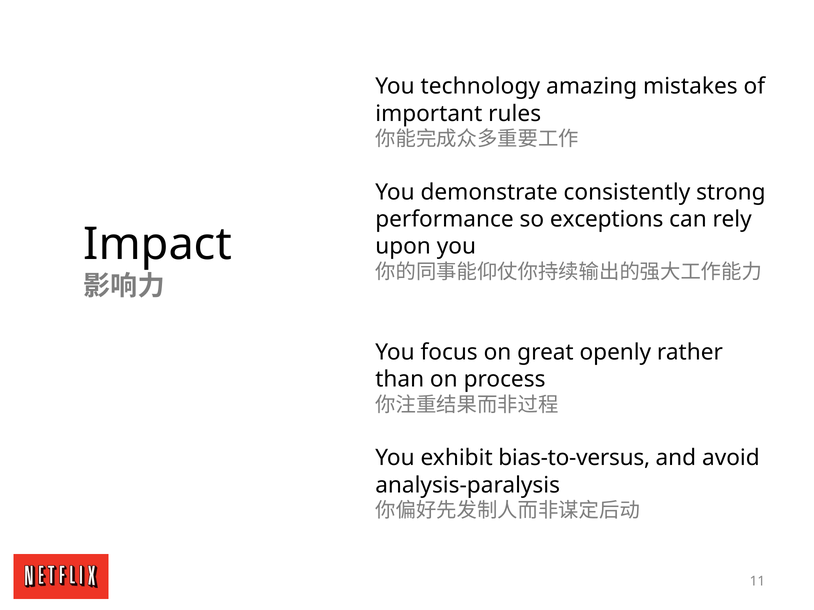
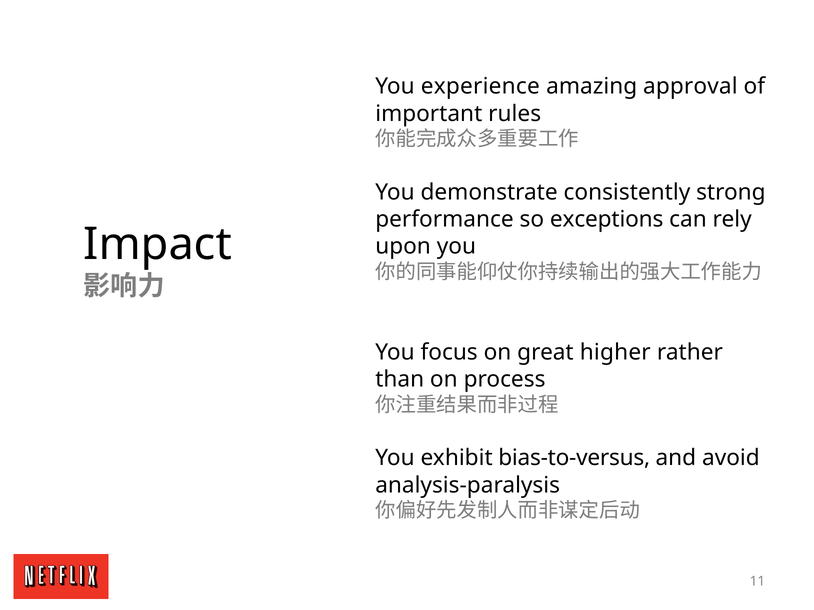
technology: technology -> experience
mistakes: mistakes -> approval
openly: openly -> higher
